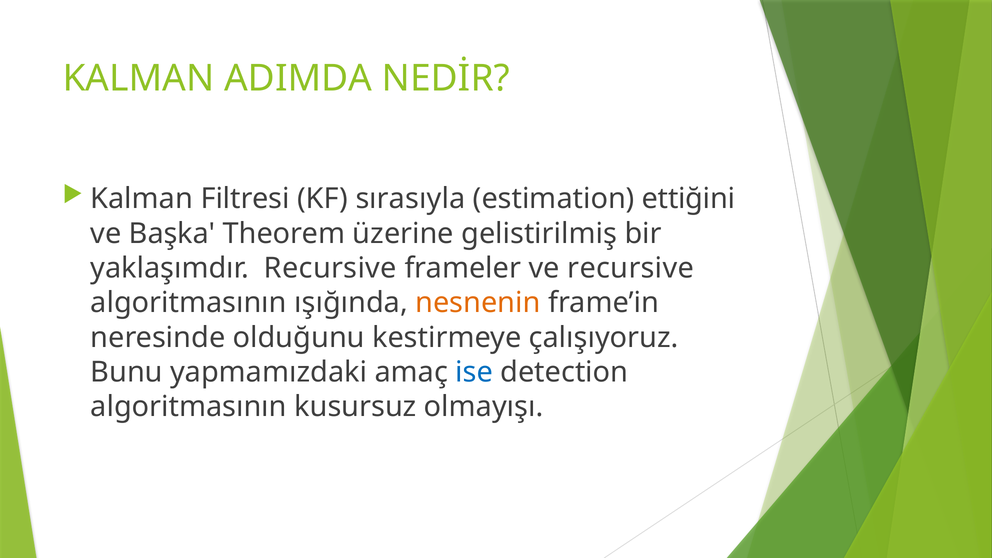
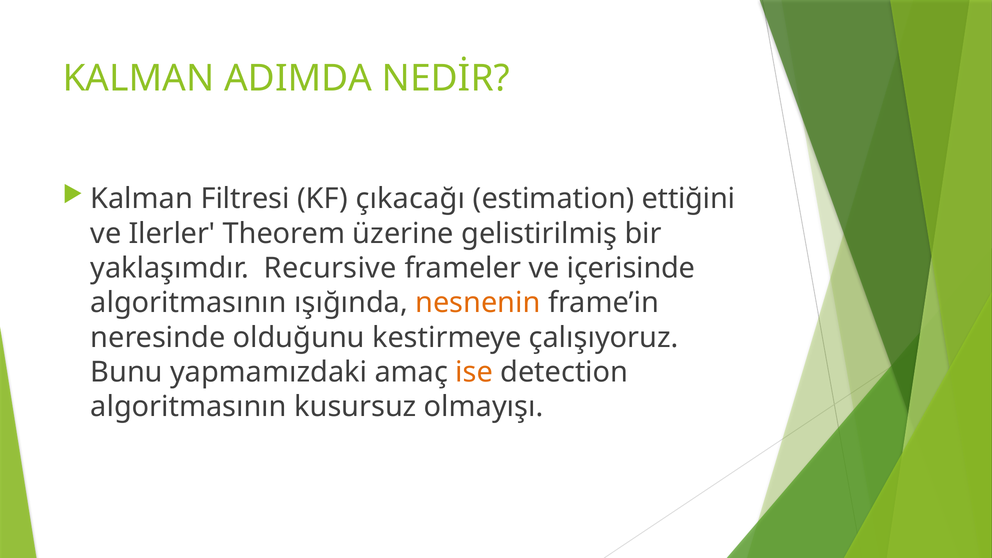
sırasıyla: sırasıyla -> çıkacağı
Başka: Başka -> Ilerler
ve recursive: recursive -> içerisinde
ise colour: blue -> orange
